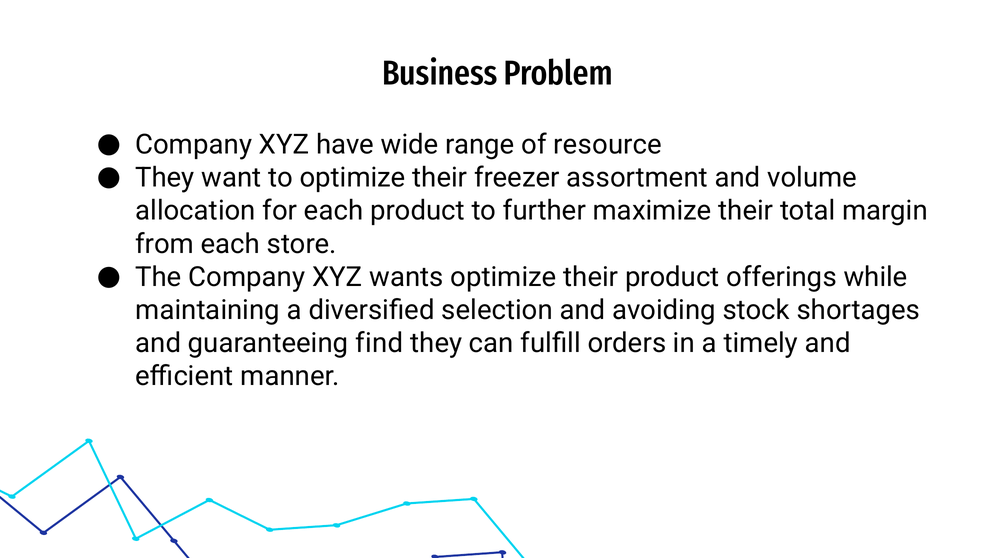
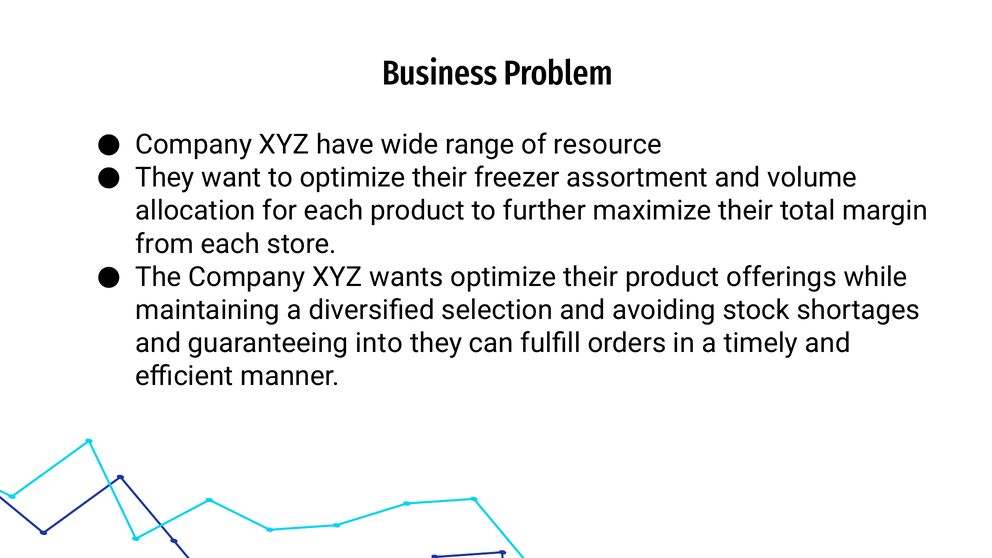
find: find -> into
